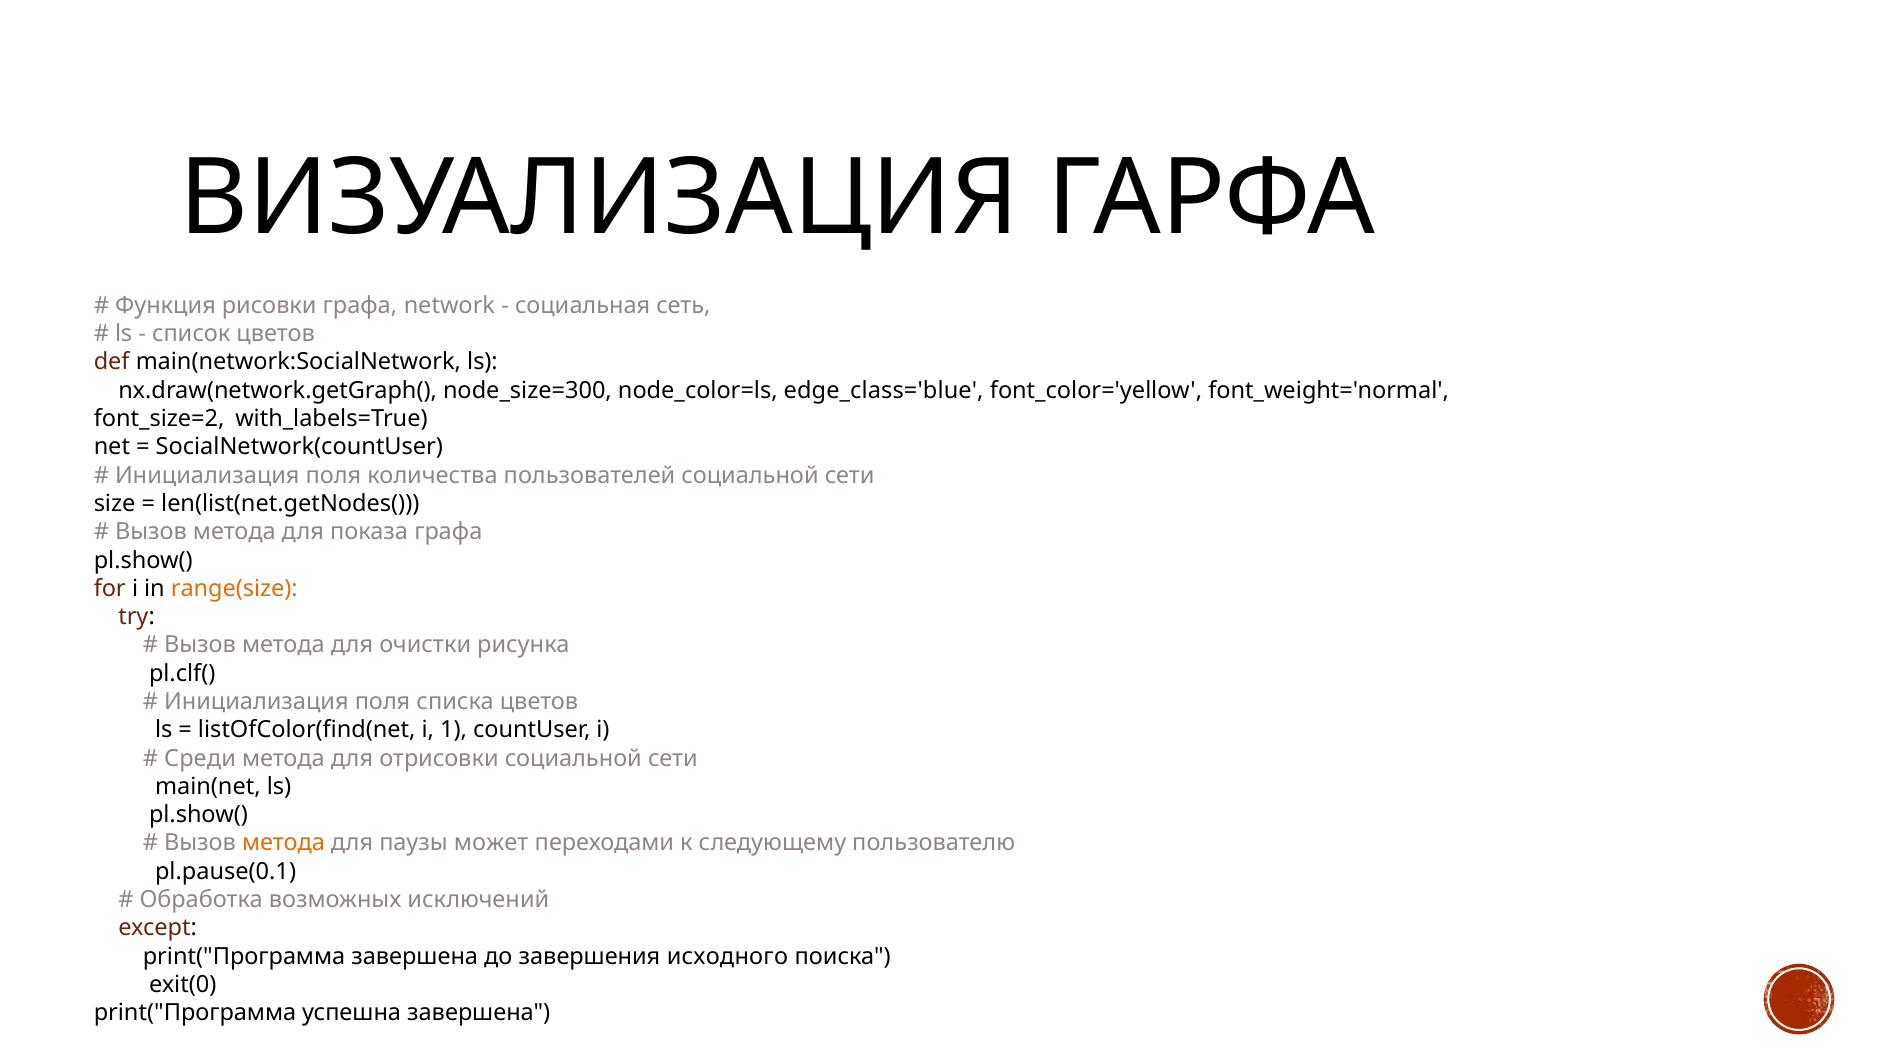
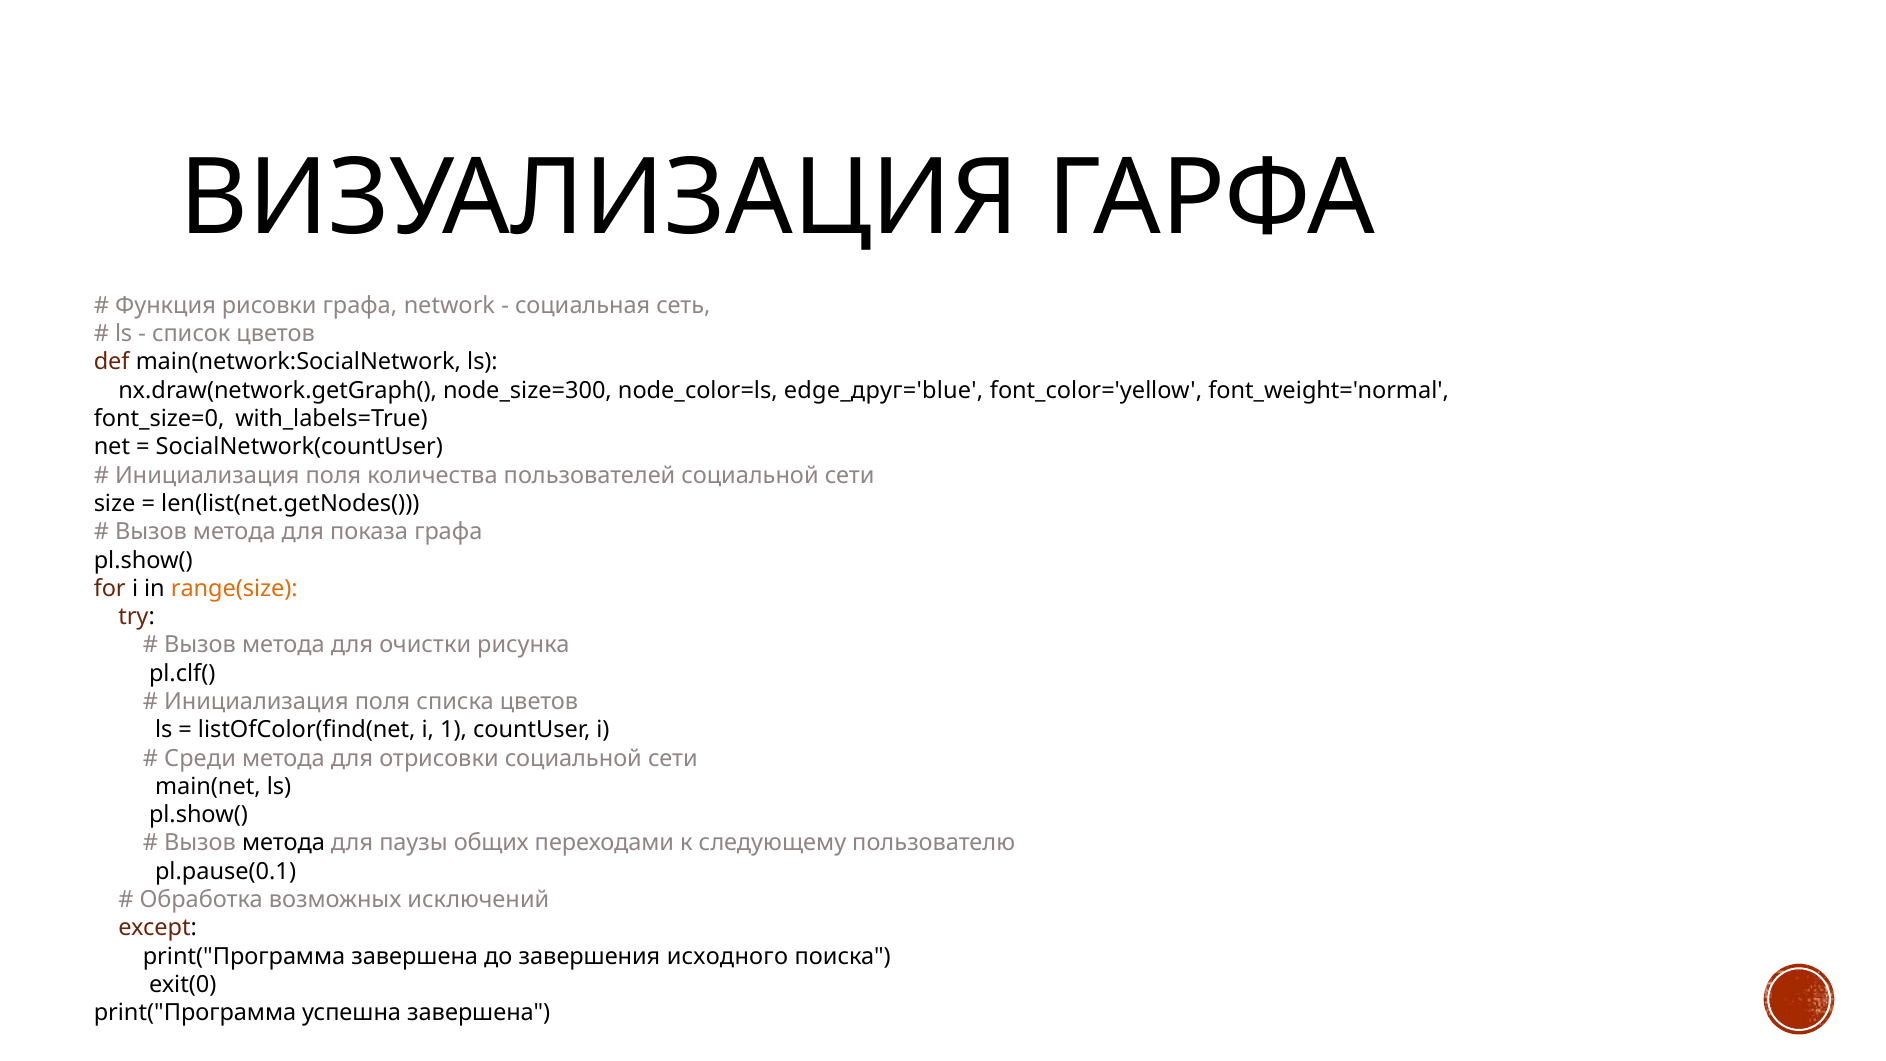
edge_class='blue: edge_class='blue -> edge_друг='blue
font_size=2: font_size=2 -> font_size=0
метода at (283, 843) colour: orange -> black
может: может -> общих
